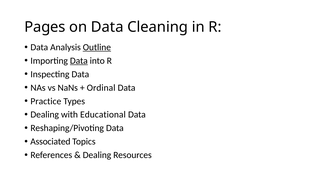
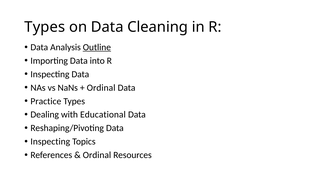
Pages at (45, 27): Pages -> Types
Data at (79, 61) underline: present -> none
Associated at (50, 141): Associated -> Inspecting
Dealing at (97, 155): Dealing -> Ordinal
